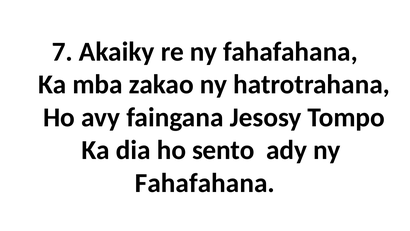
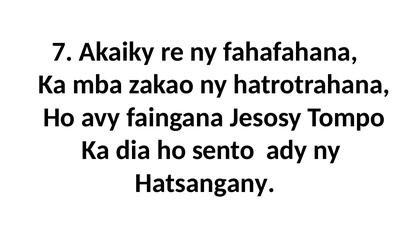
Fahafahana at (205, 183): Fahafahana -> Hatsangany
